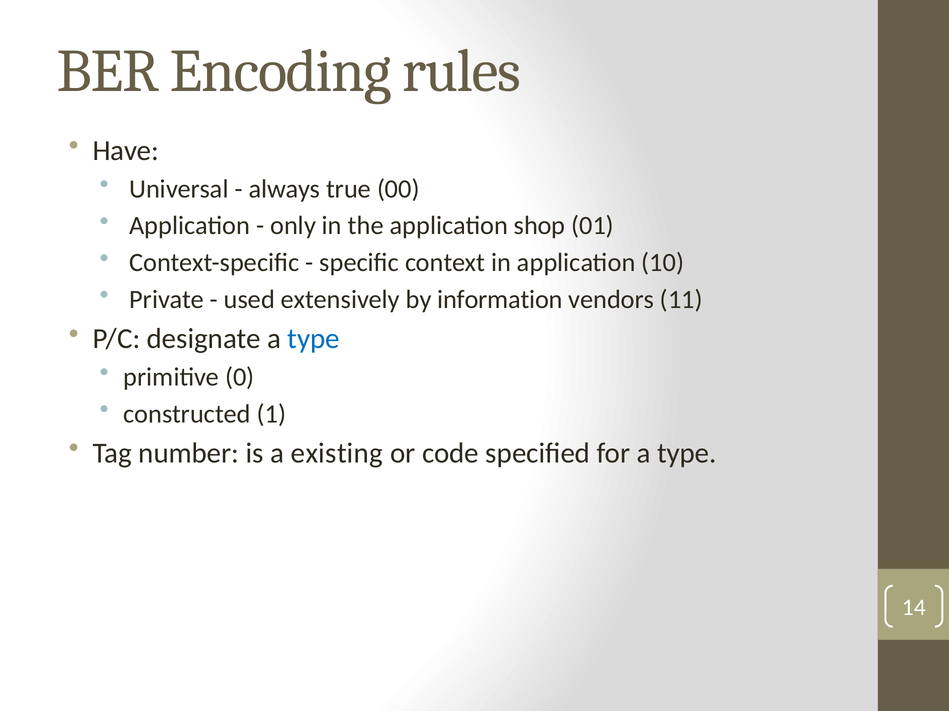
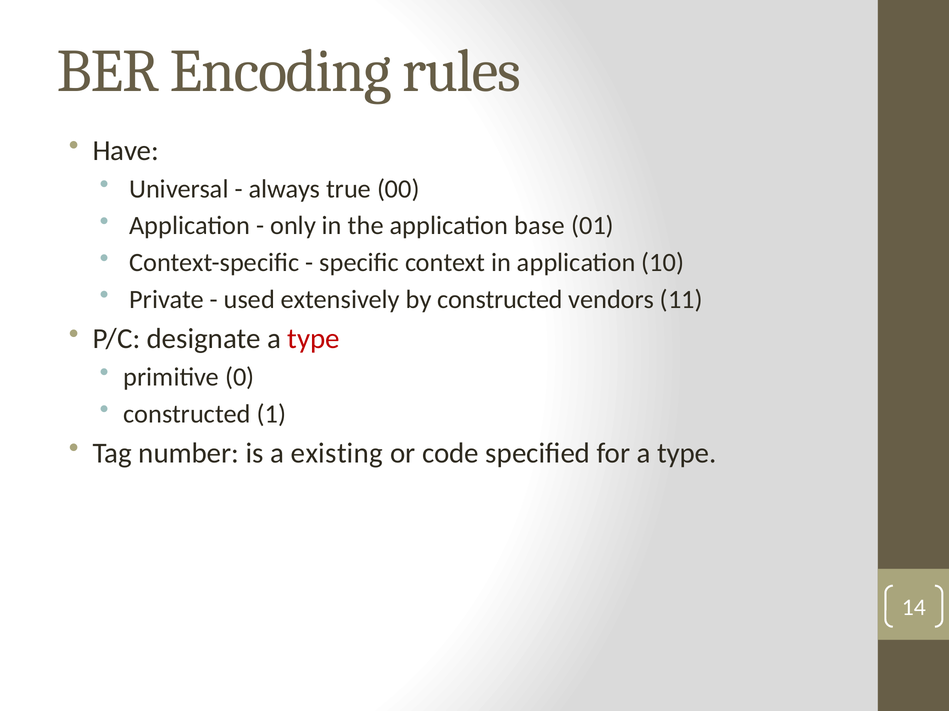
shop: shop -> base
by information: information -> constructed
type at (314, 339) colour: blue -> red
